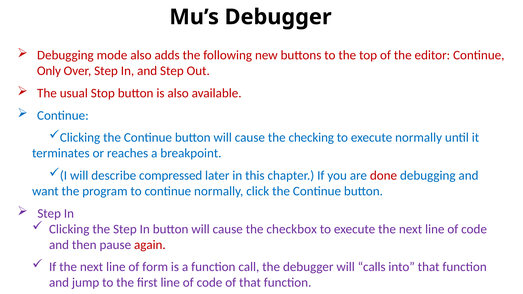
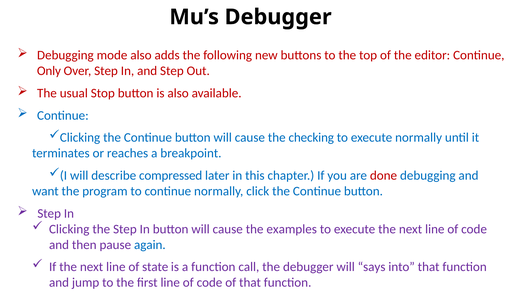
checkbox: checkbox -> examples
again colour: red -> blue
form: form -> state
calls: calls -> says
